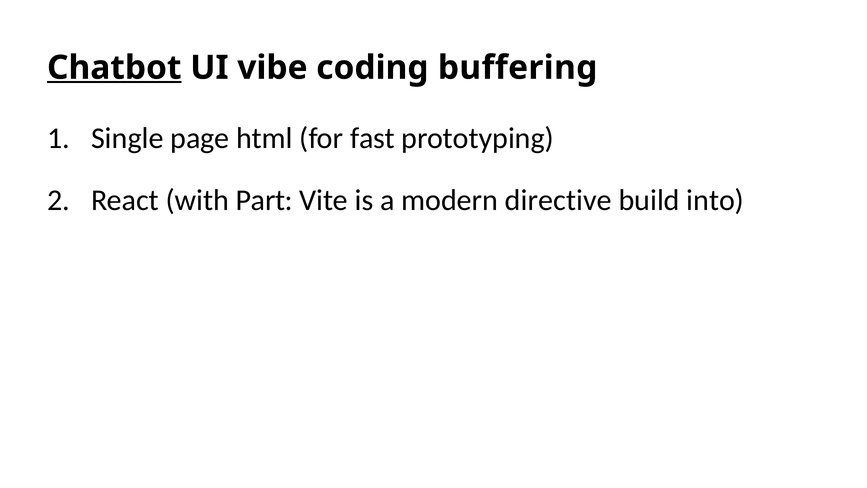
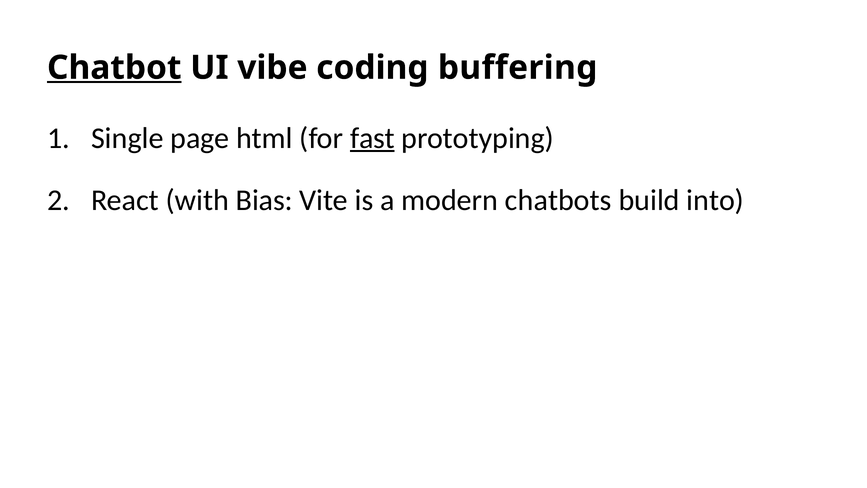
fast underline: none -> present
Part: Part -> Bias
directive: directive -> chatbots
